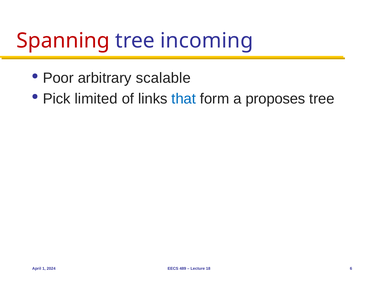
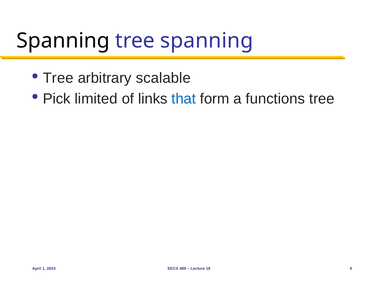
Spanning at (63, 40) colour: red -> black
tree incoming: incoming -> spanning
Poor at (58, 78): Poor -> Tree
proposes: proposes -> functions
